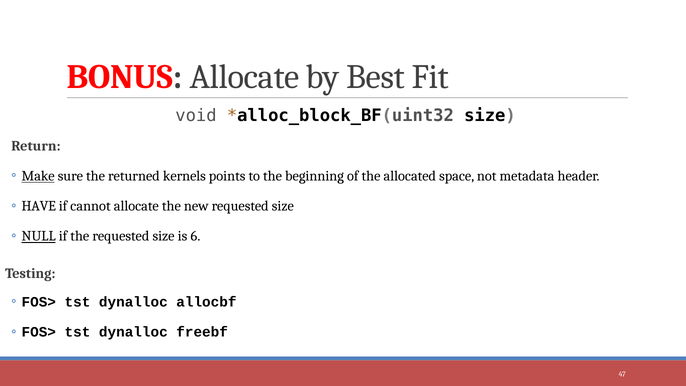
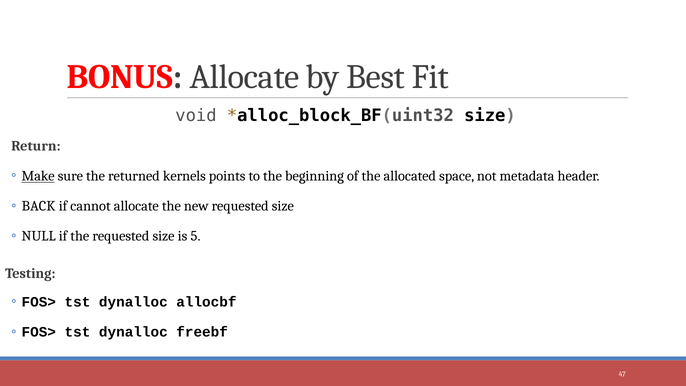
HAVE: HAVE -> BACK
NULL underline: present -> none
6: 6 -> 5
